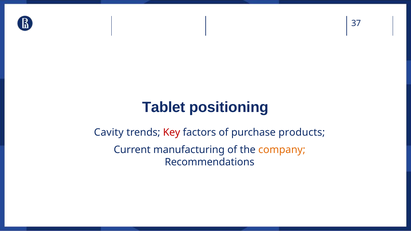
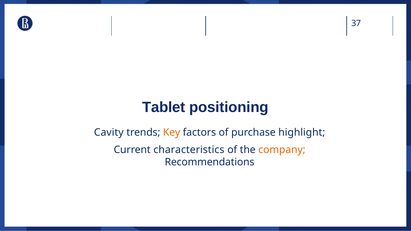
Key colour: red -> orange
products: products -> highlight
manufacturing: manufacturing -> characteristics
